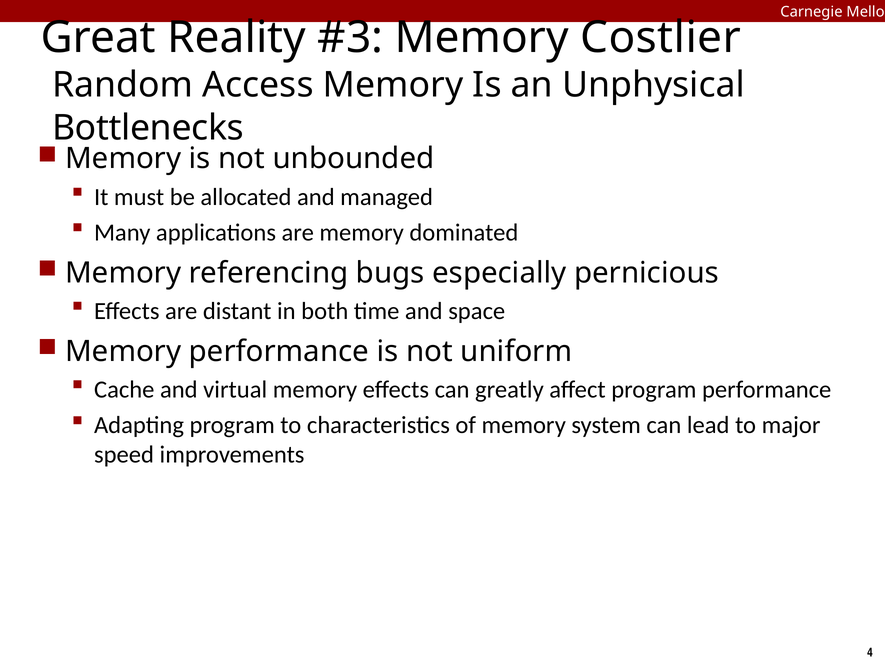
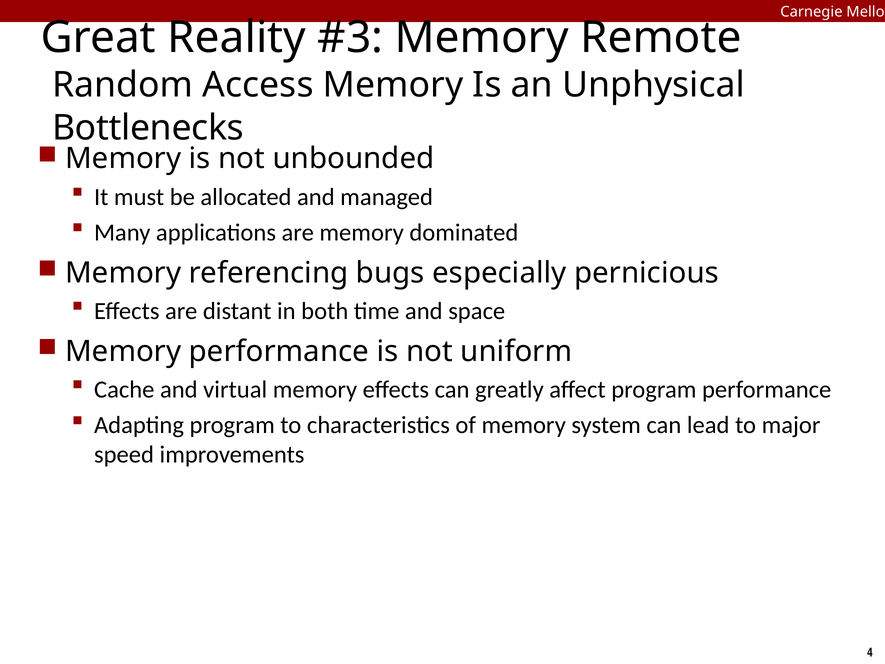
Costlier: Costlier -> Remote
